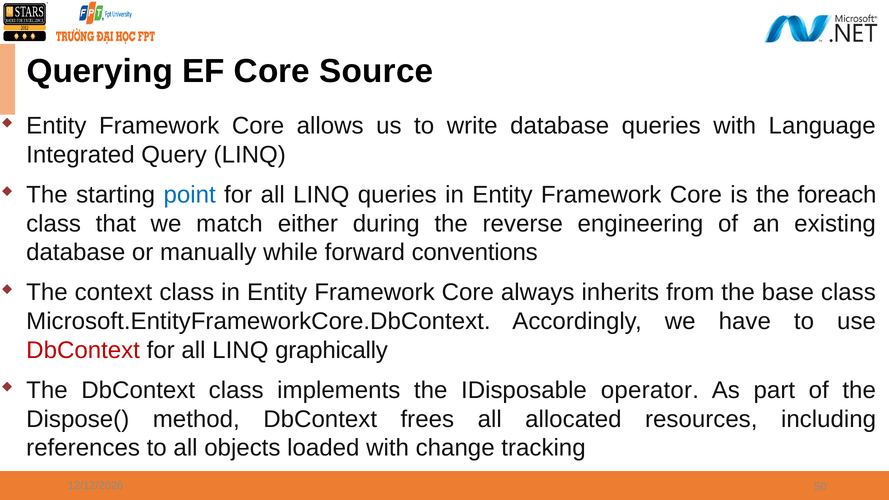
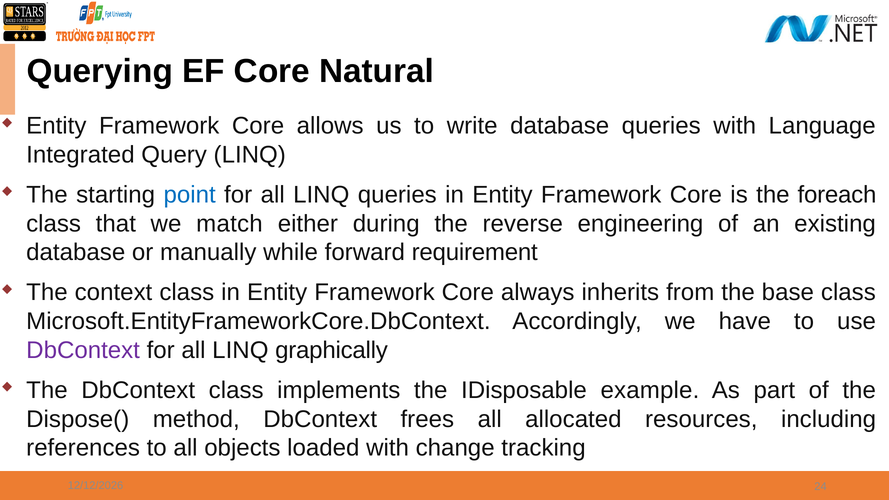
Source: Source -> Natural
conventions: conventions -> requirement
DbContext at (83, 350) colour: red -> purple
operator: operator -> example
50: 50 -> 24
